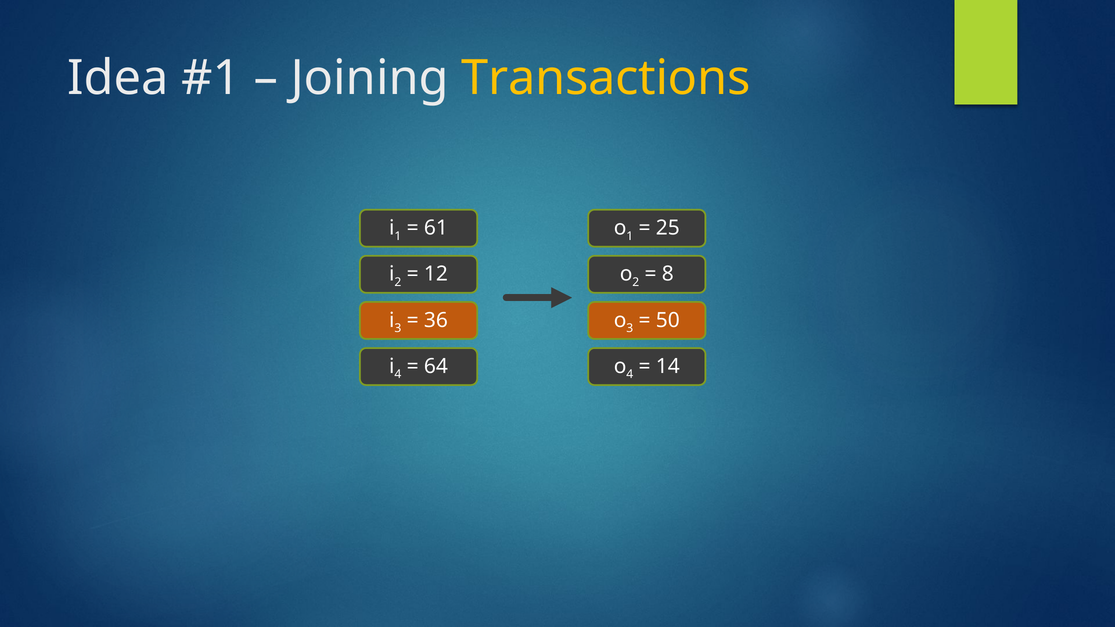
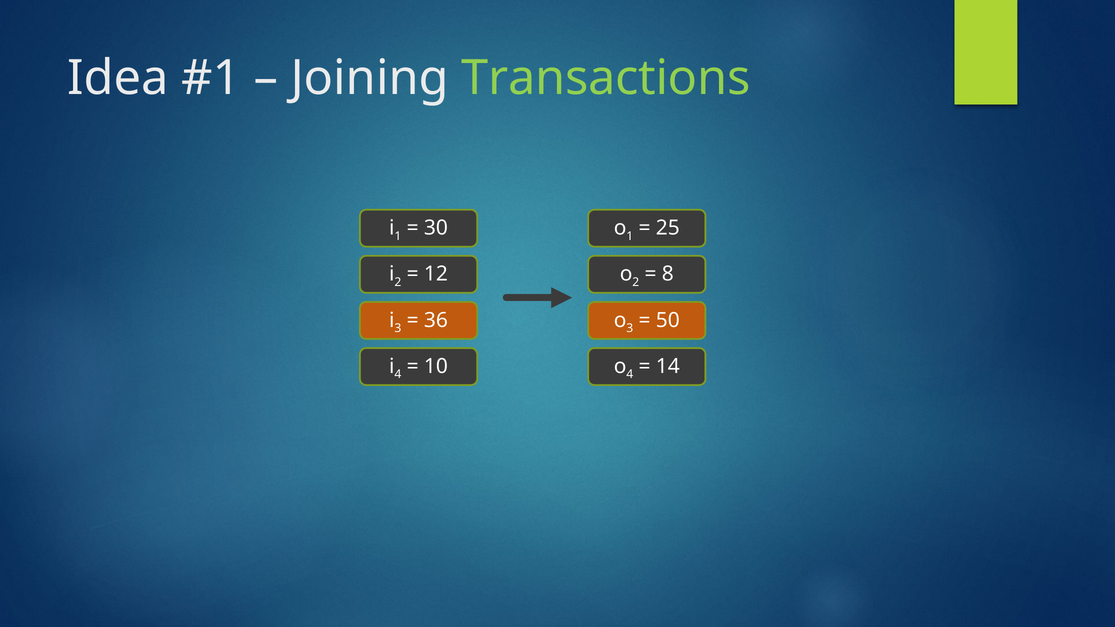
Transactions colour: yellow -> light green
61: 61 -> 30
64: 64 -> 10
